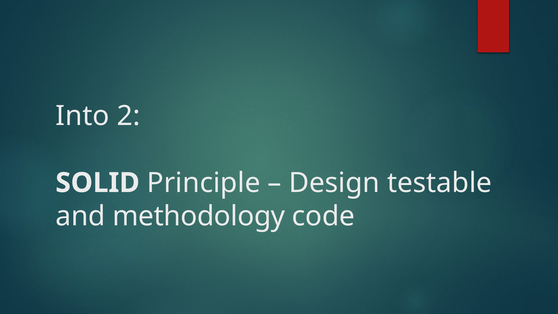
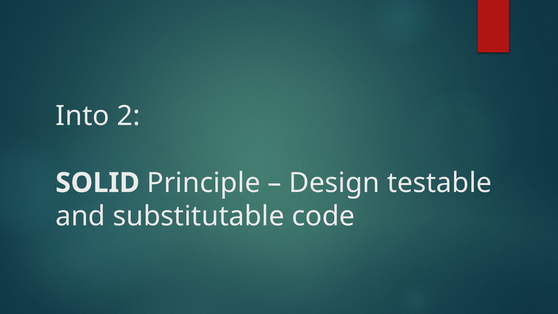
methodology: methodology -> substitutable
